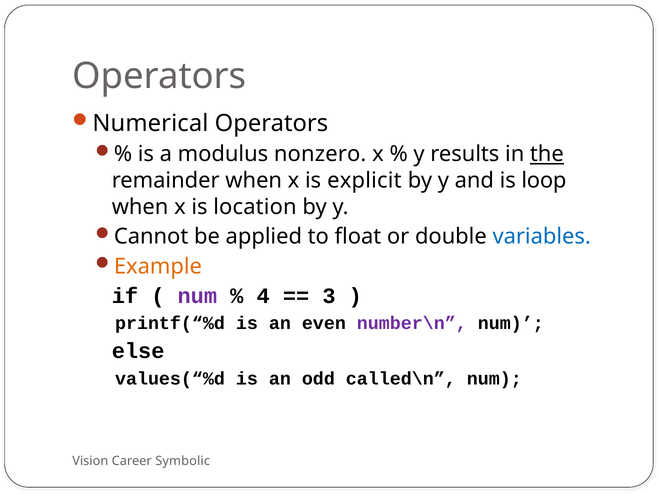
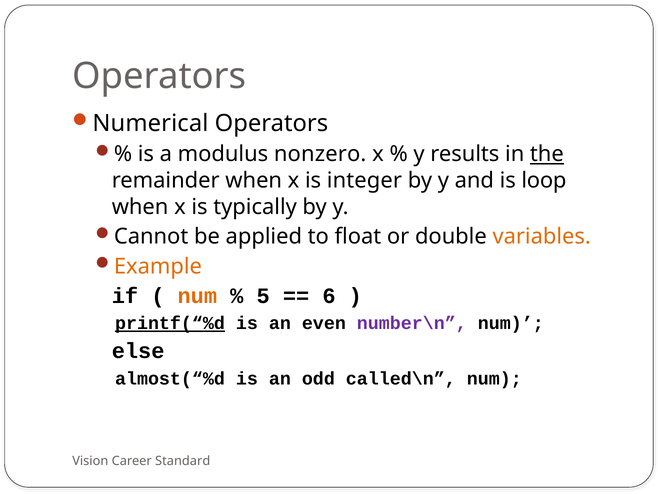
explicit: explicit -> integer
location: location -> typically
variables colour: blue -> orange
num at (197, 296) colour: purple -> orange
4: 4 -> 5
3: 3 -> 6
printf(“%d underline: none -> present
values(“%d: values(“%d -> almost(“%d
Symbolic: Symbolic -> Standard
